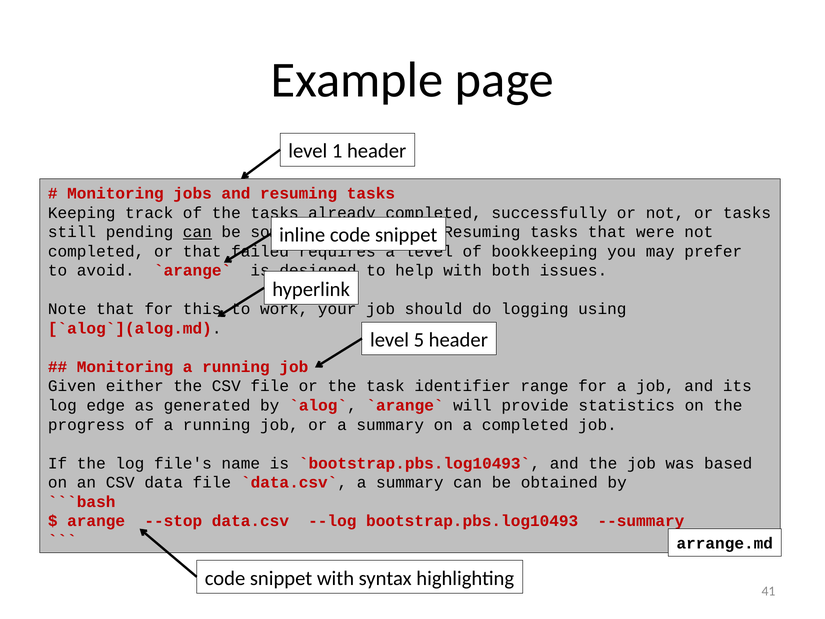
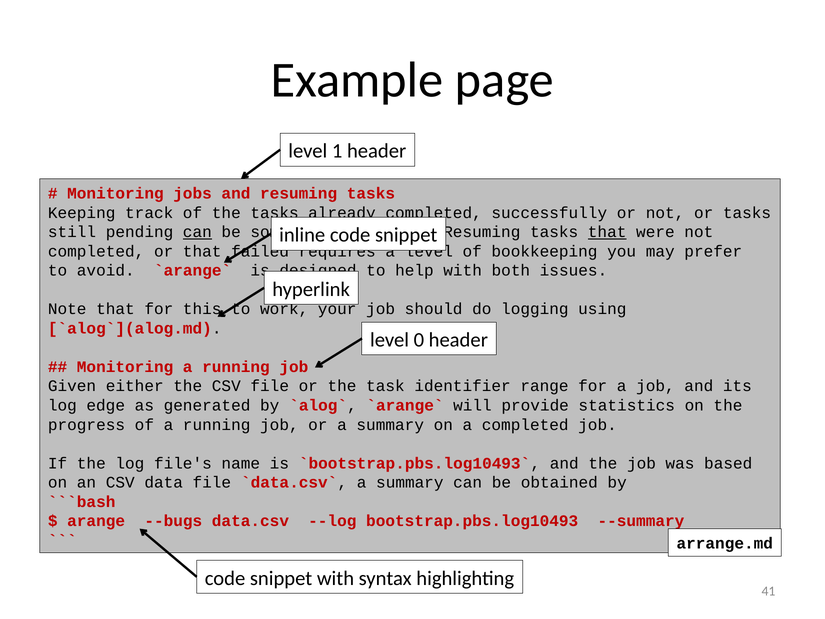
that at (607, 232) underline: none -> present
5: 5 -> 0
--stop: --stop -> --bugs
